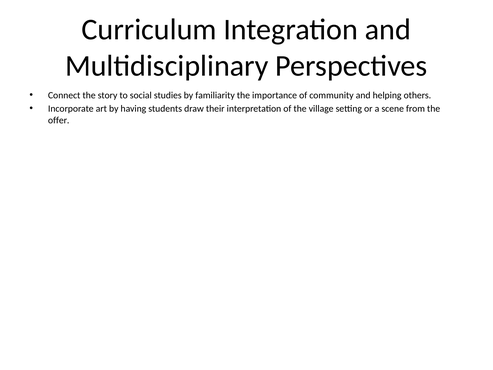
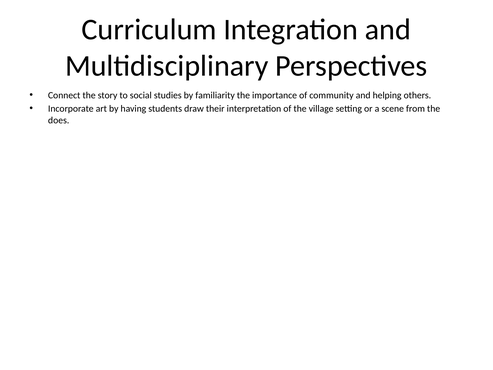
offer: offer -> does
